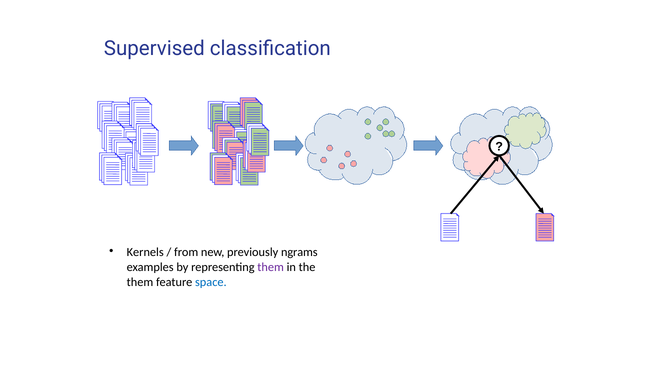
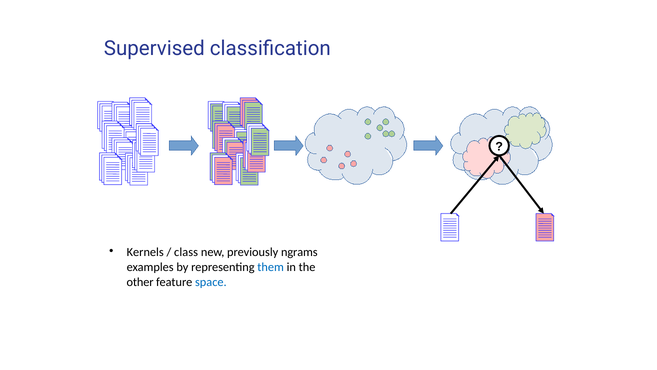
from: from -> class
them at (271, 267) colour: purple -> blue
them at (140, 282): them -> other
